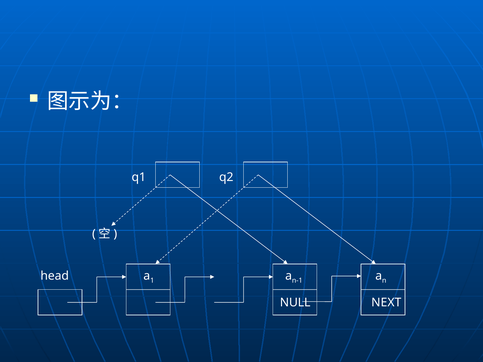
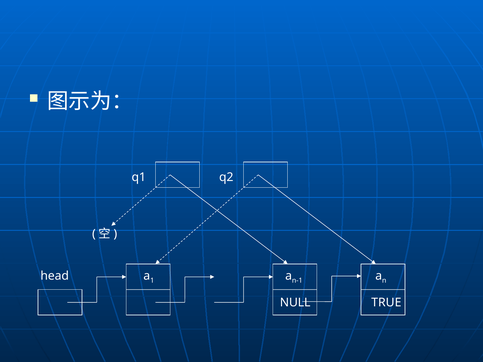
NEXT: NEXT -> TRUE
